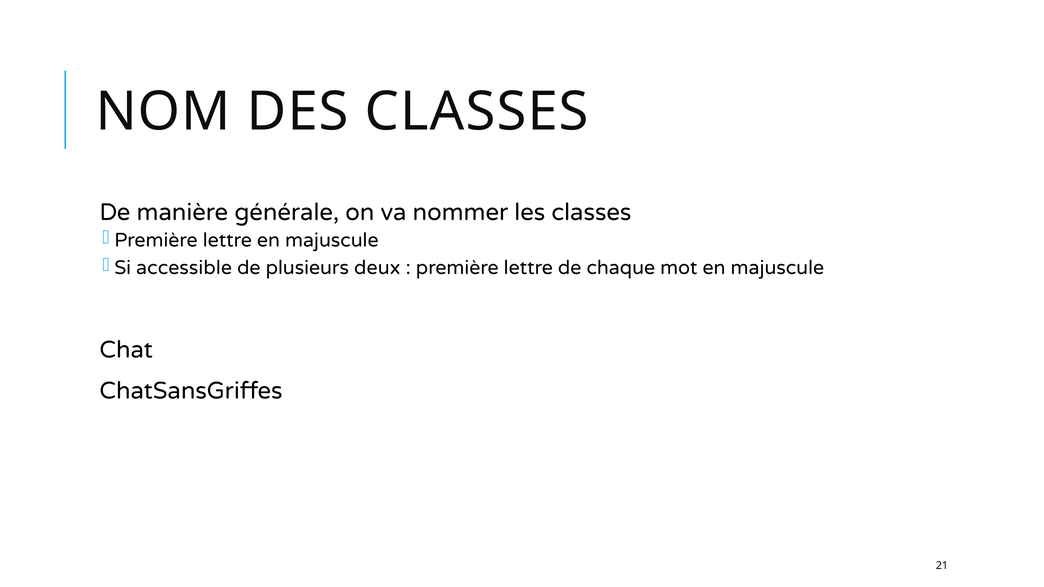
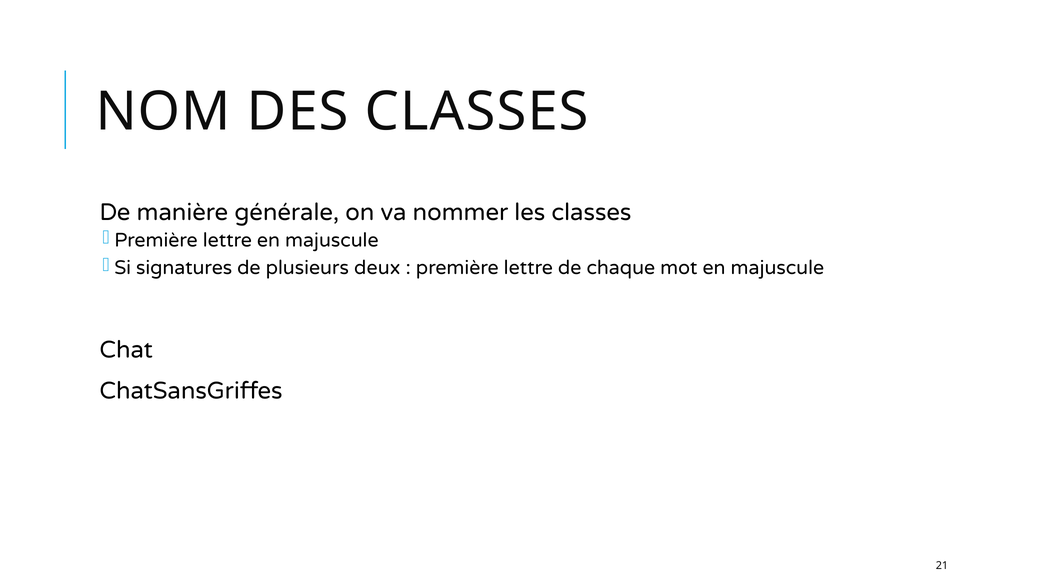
accessible: accessible -> signatures
